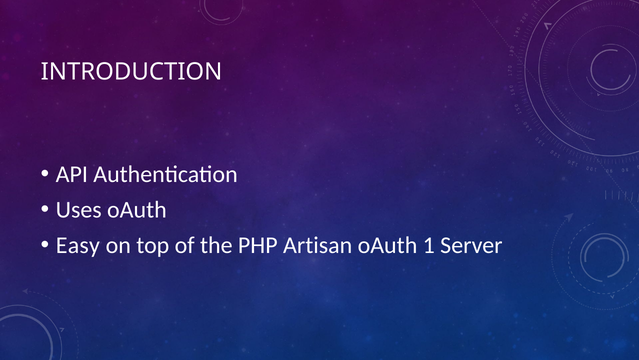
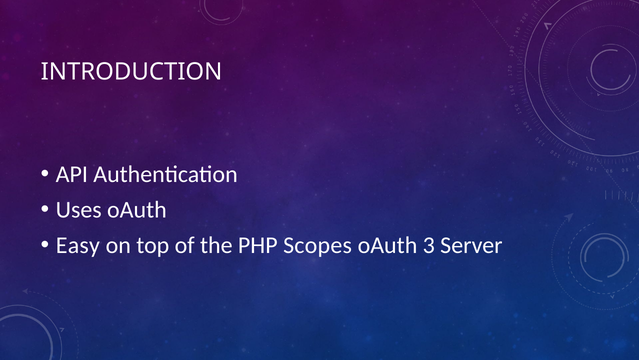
Artisan: Artisan -> Scopes
1: 1 -> 3
